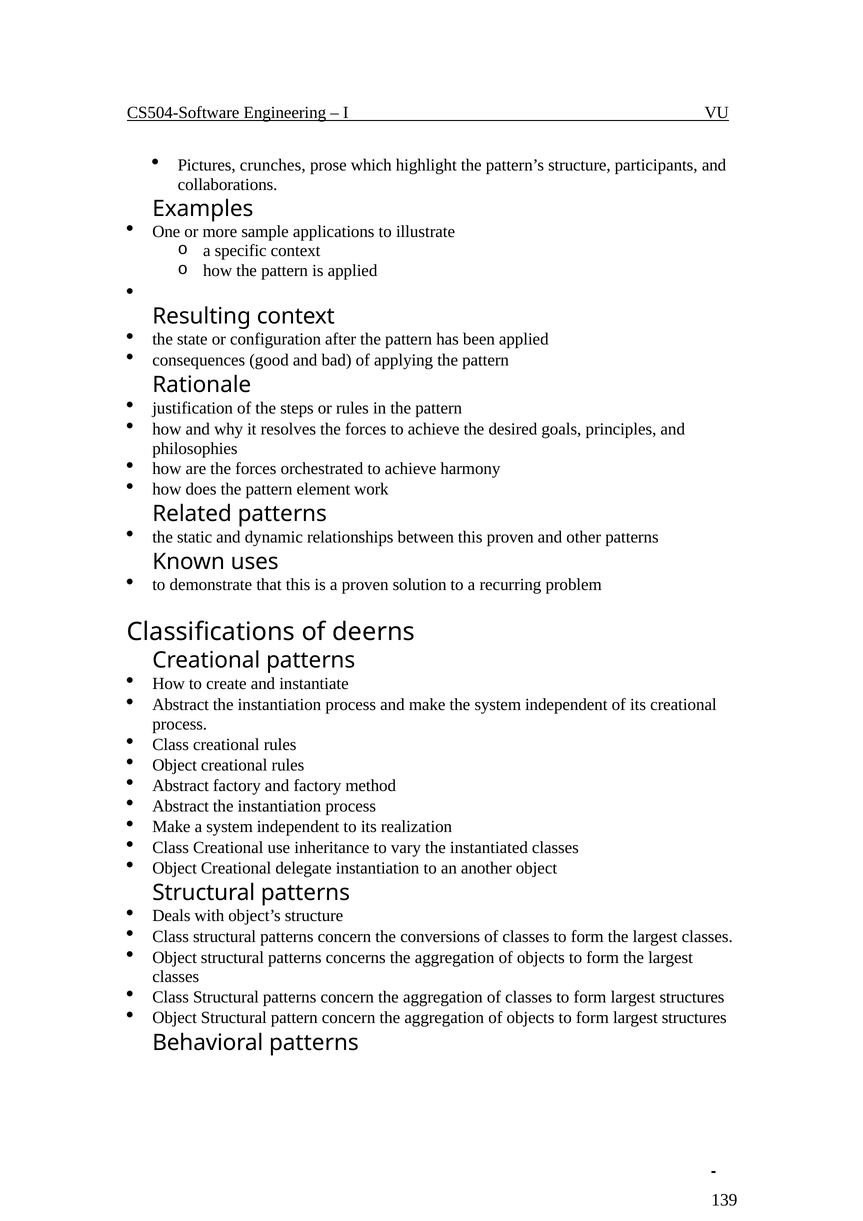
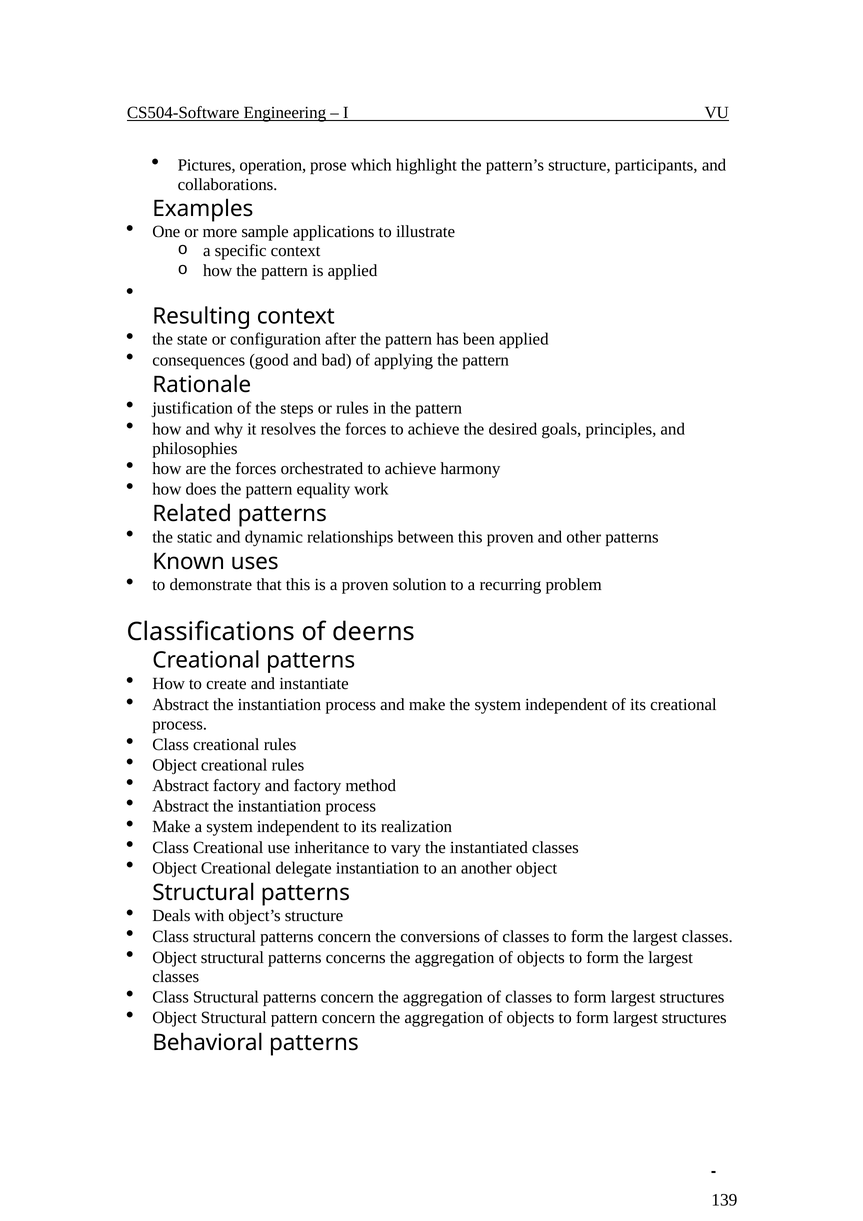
crunches: crunches -> operation
element: element -> equality
